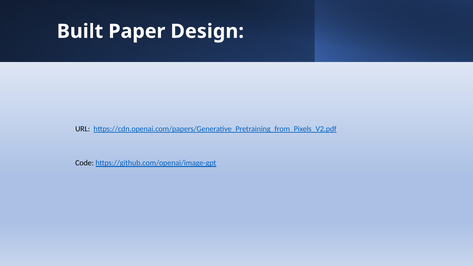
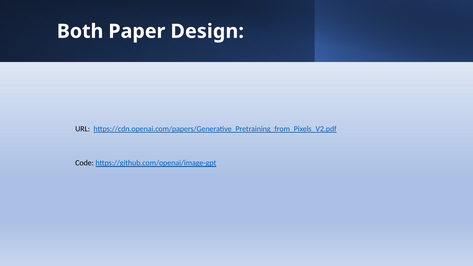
Built: Built -> Both
